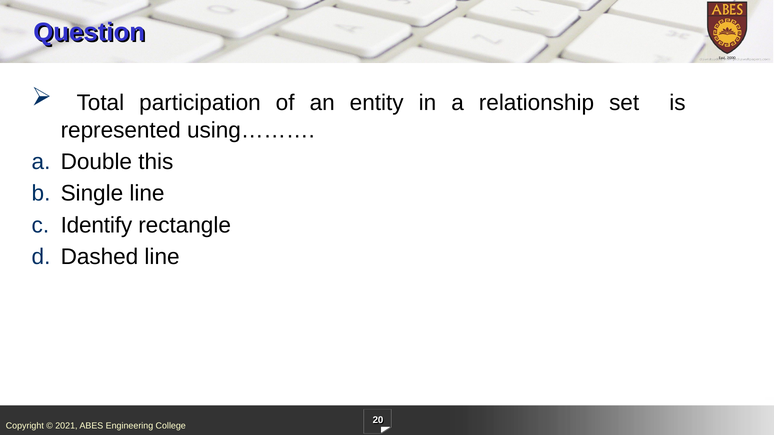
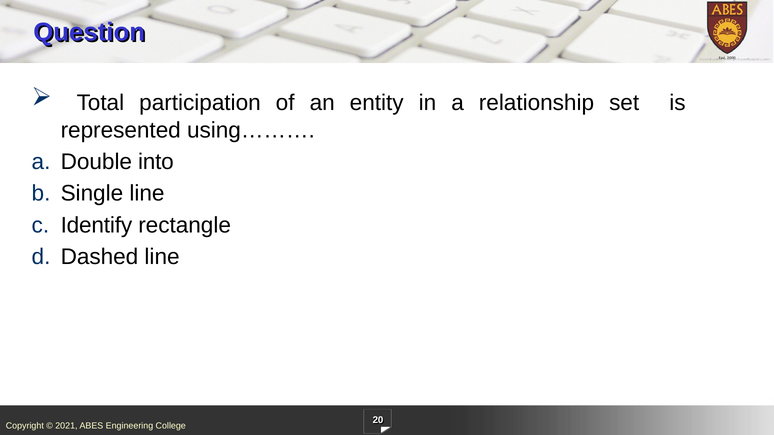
this: this -> into
